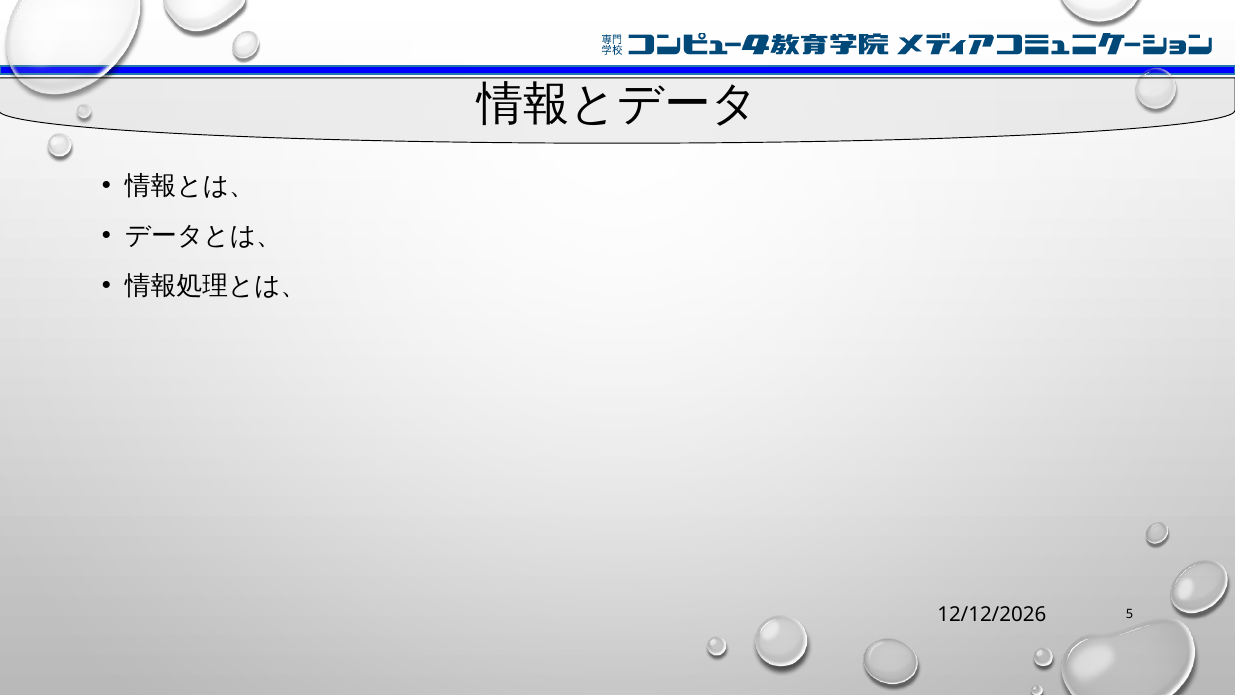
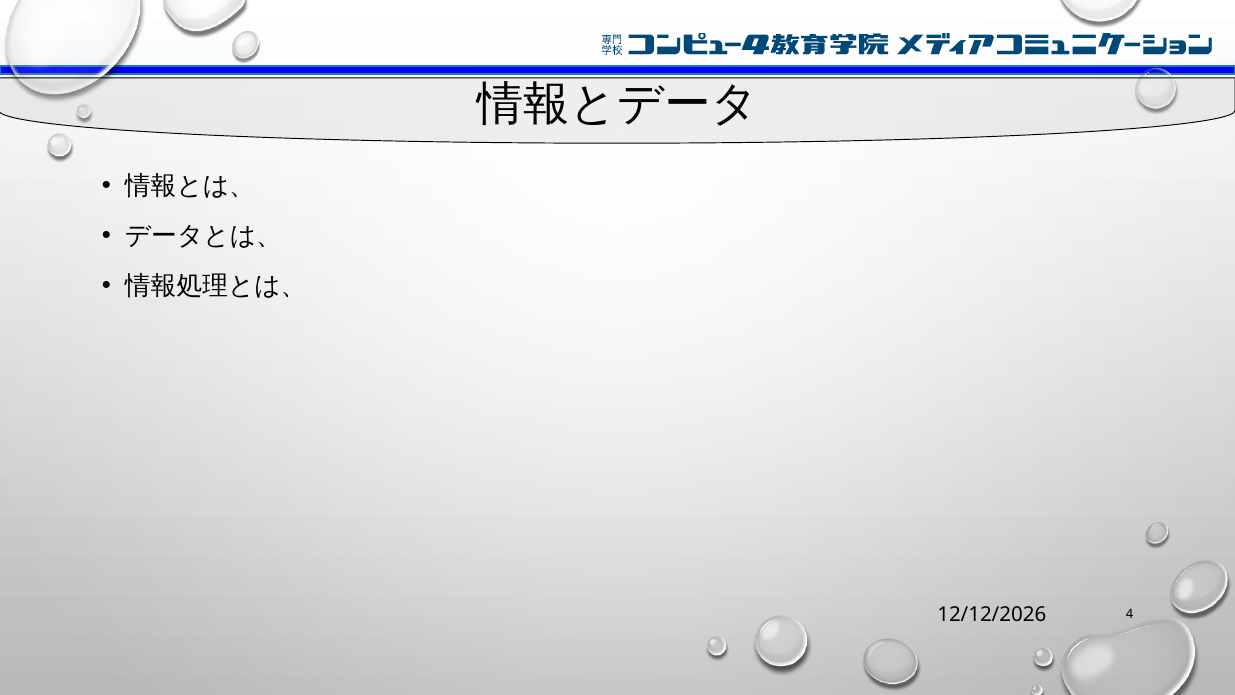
5: 5 -> 4
